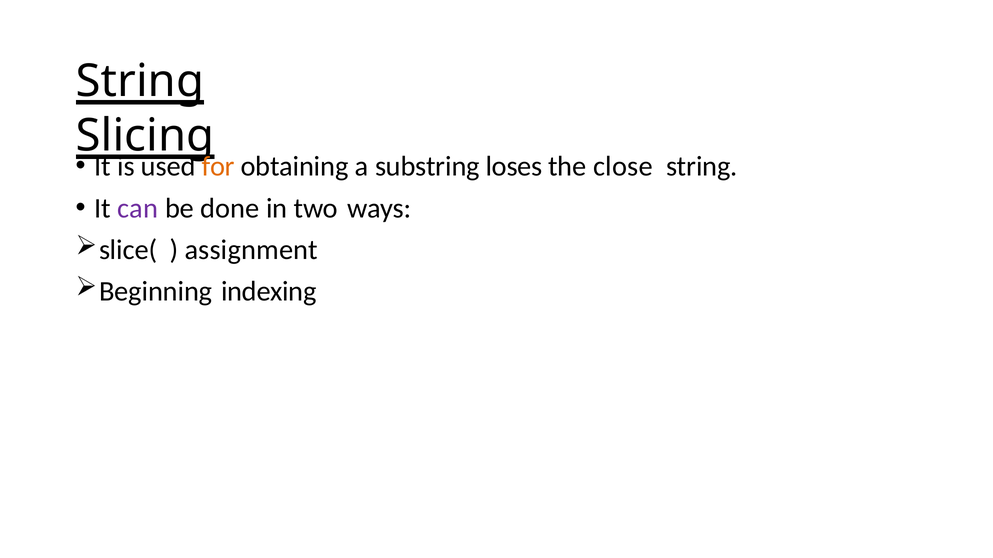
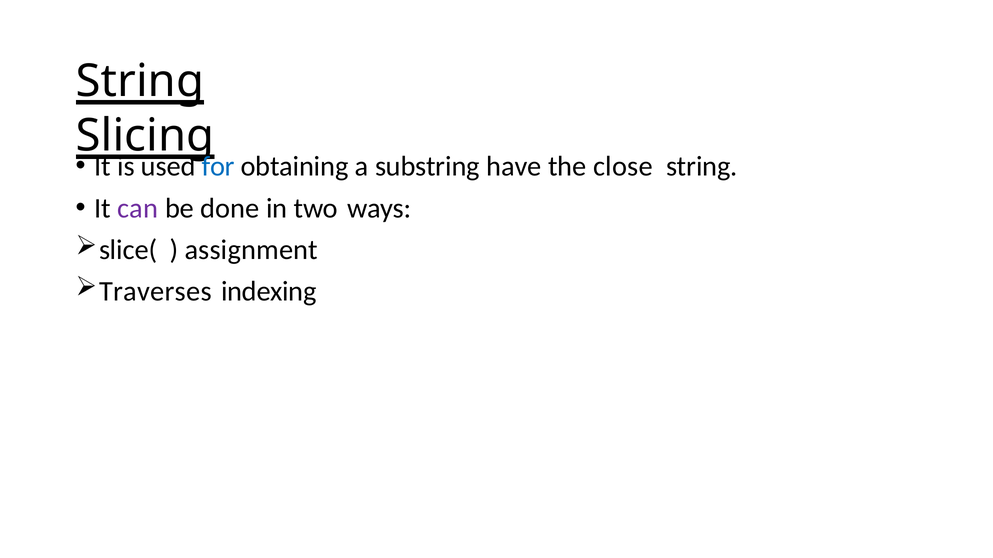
for colour: orange -> blue
loses: loses -> have
Beginning: Beginning -> Traverses
